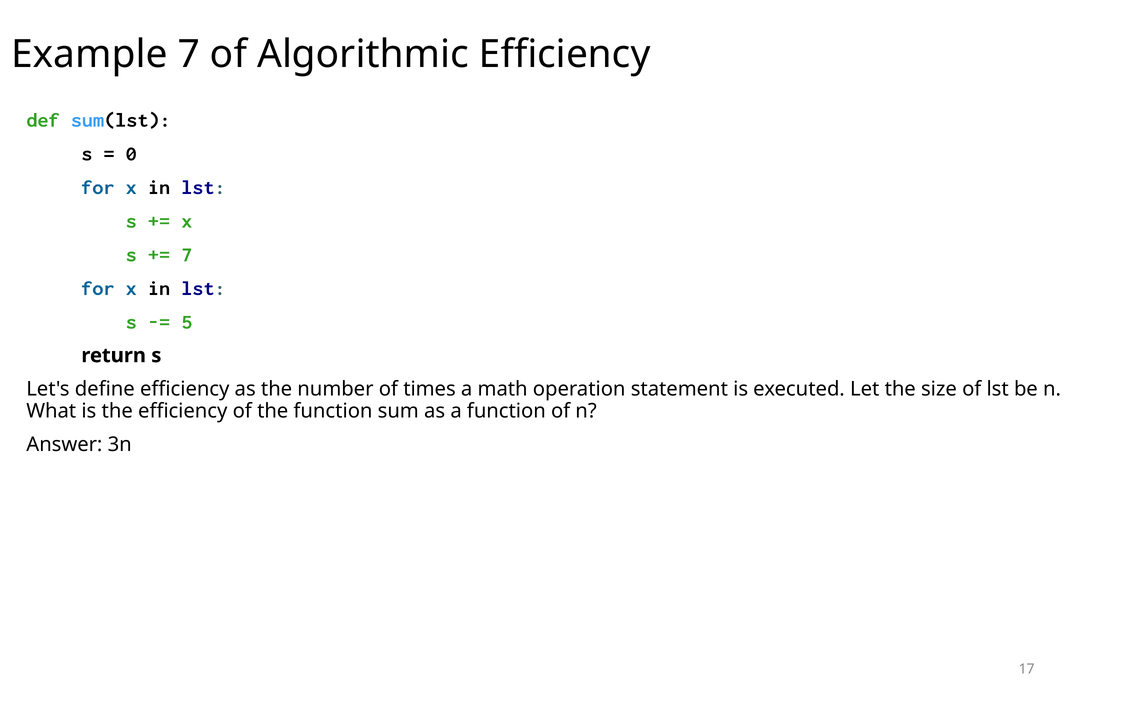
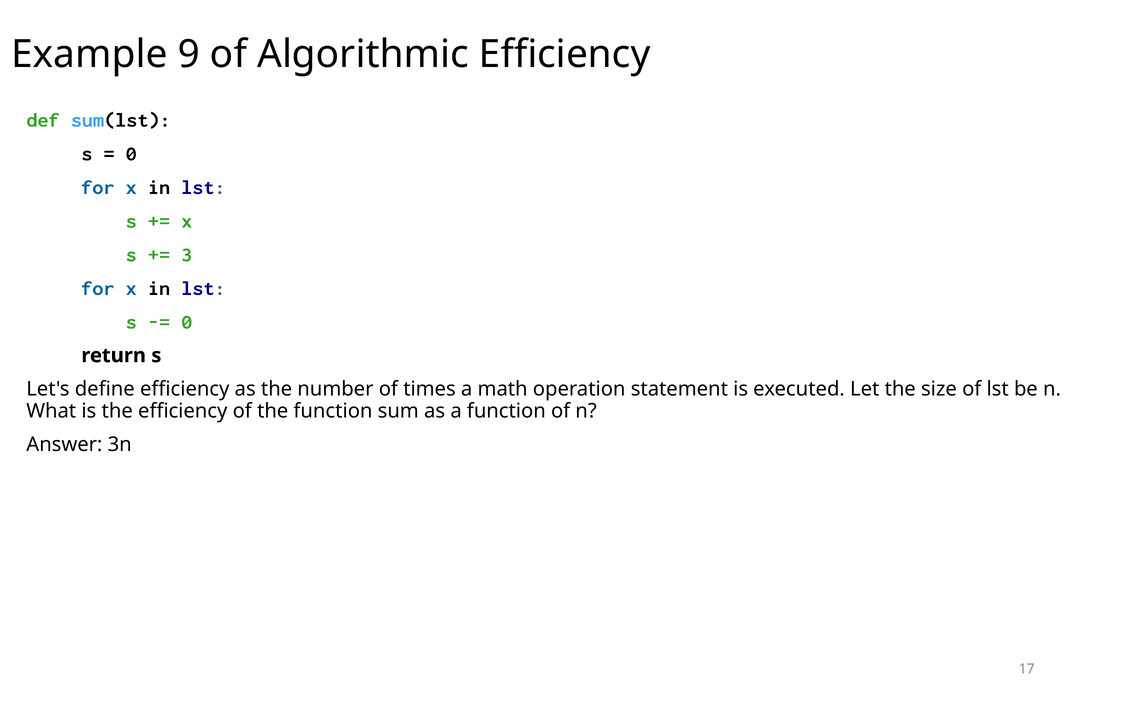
Example 7: 7 -> 9
7 at (187, 255): 7 -> 3
5 at (187, 322): 5 -> 0
